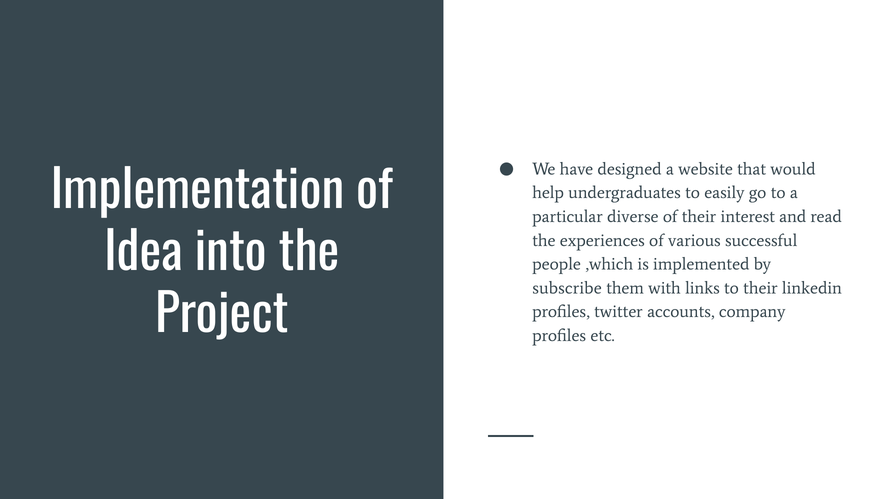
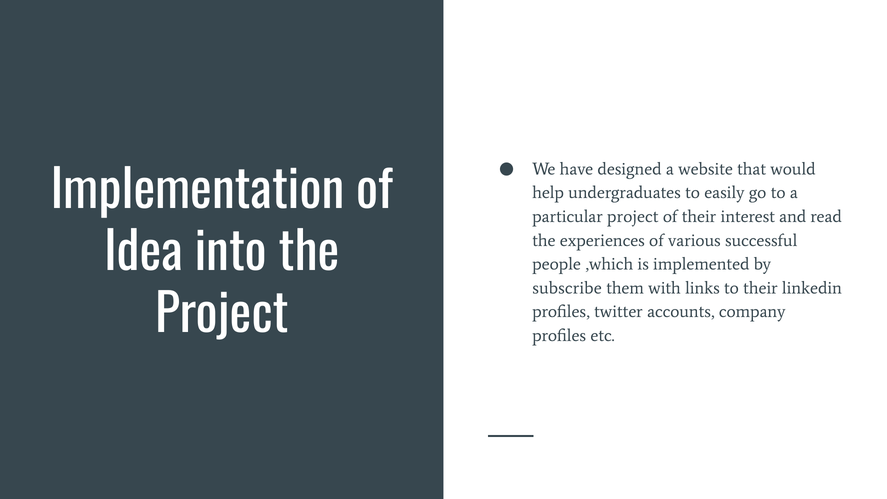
particular diverse: diverse -> project
